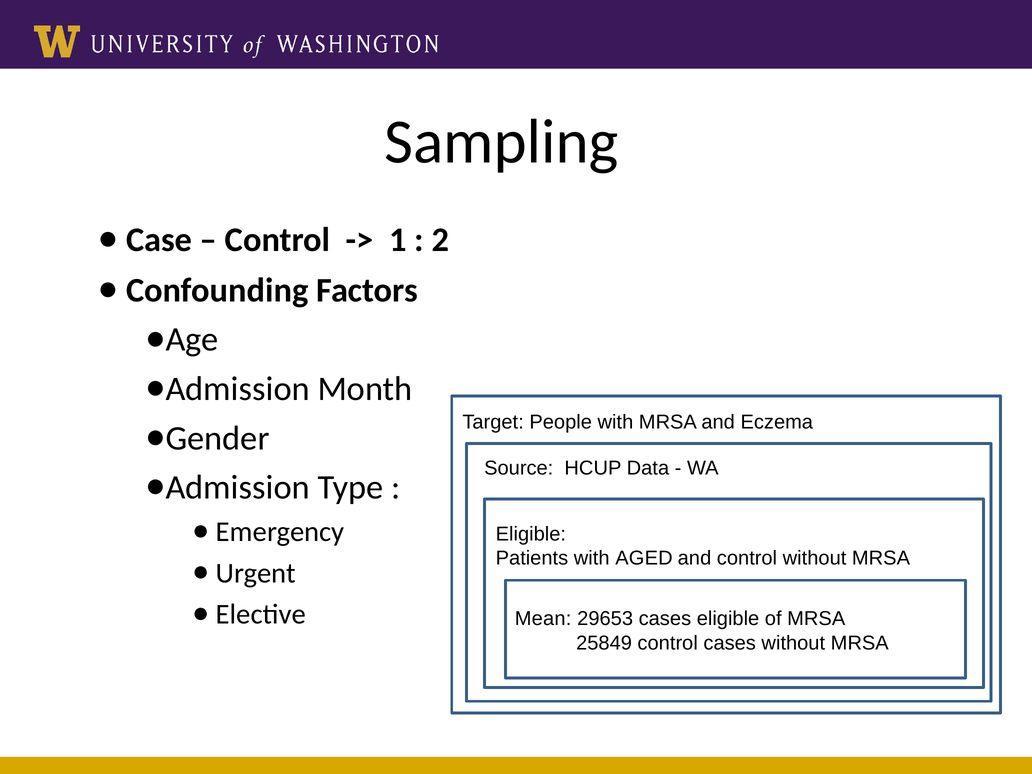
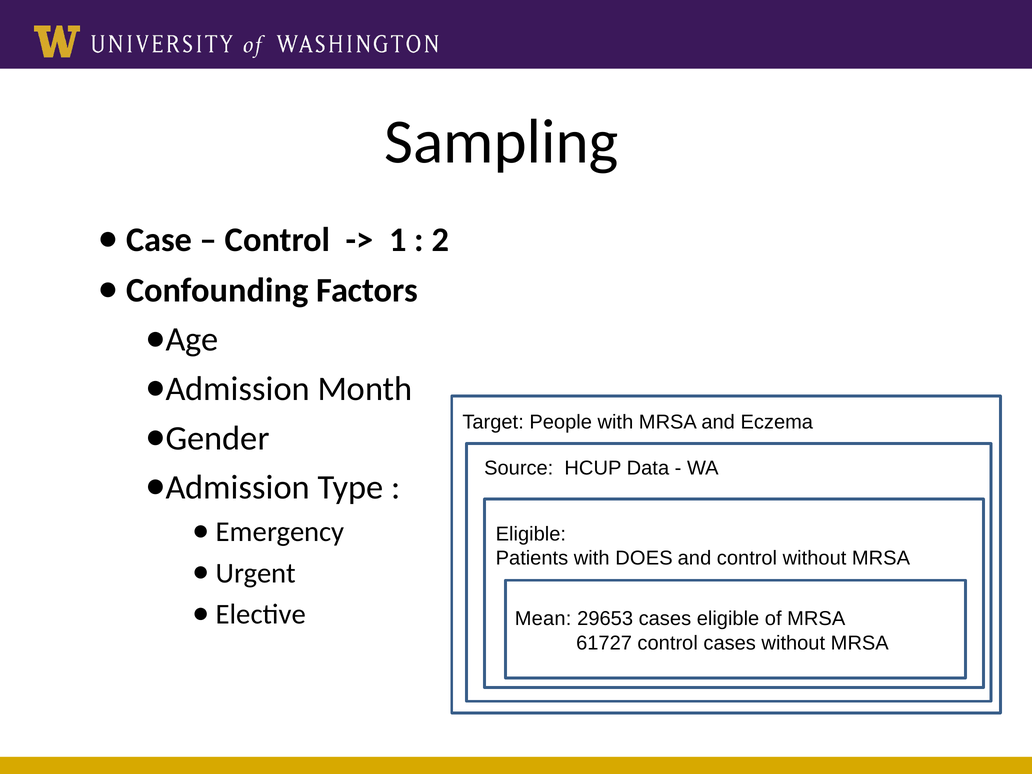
AGED: AGED -> DOES
25849: 25849 -> 61727
